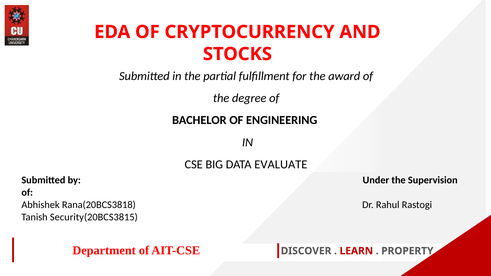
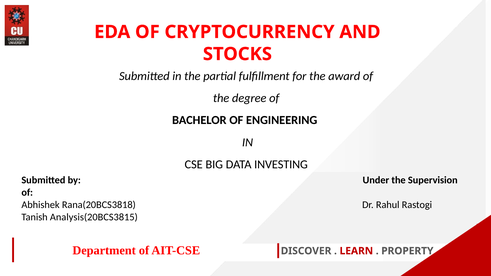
EVALUATE: EVALUATE -> INVESTING
Security(20BCS3815: Security(20BCS3815 -> Analysis(20BCS3815
